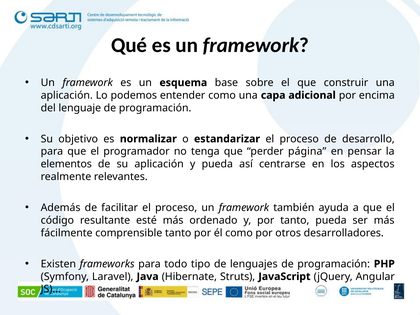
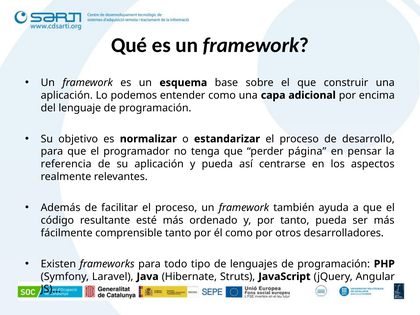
elementos: elementos -> referencia
